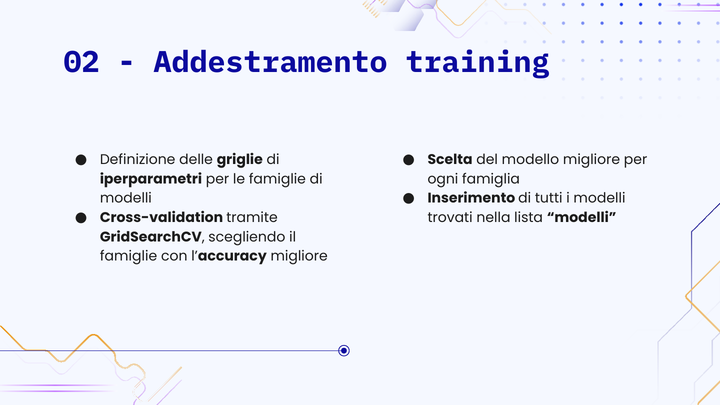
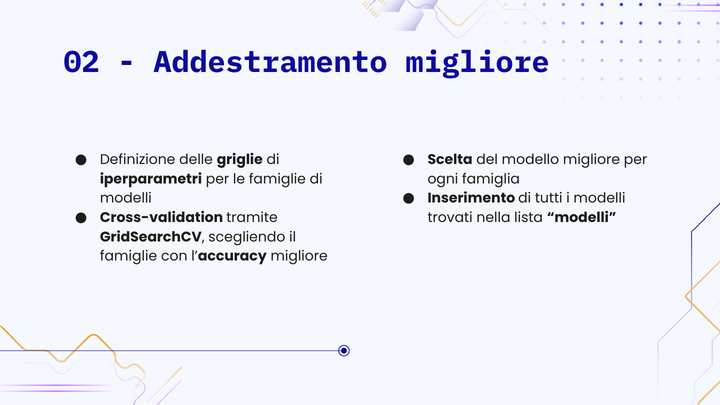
Addestramento training: training -> migliore
